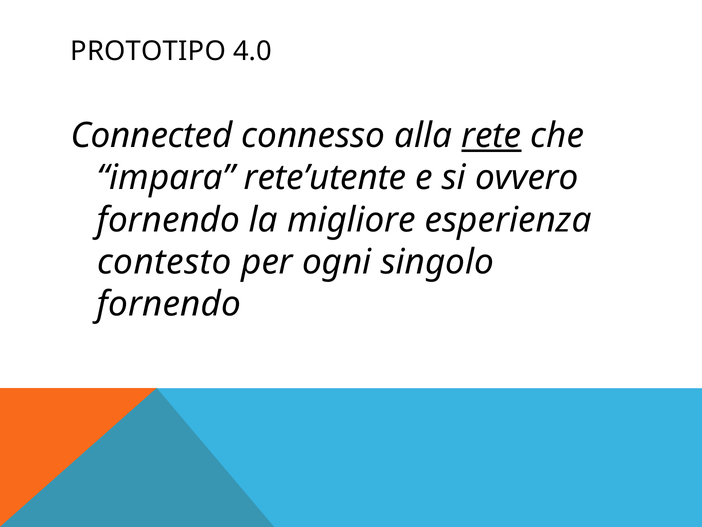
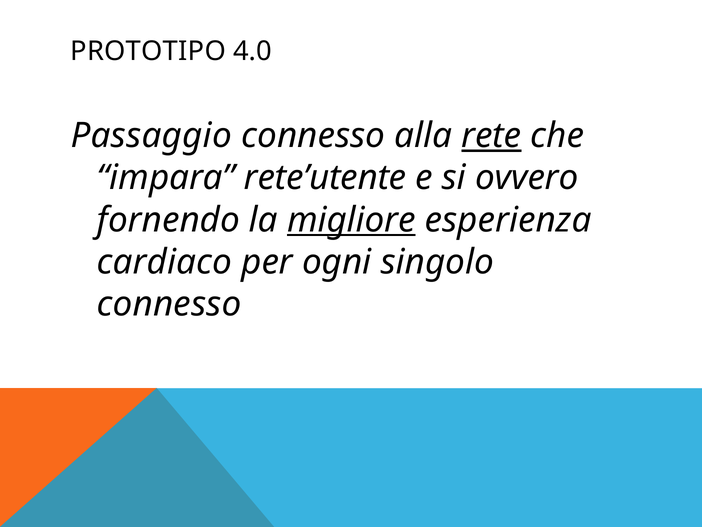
Connected: Connected -> Passaggio
migliore underline: none -> present
contesto: contesto -> cardiaco
fornendo at (169, 304): fornendo -> connesso
